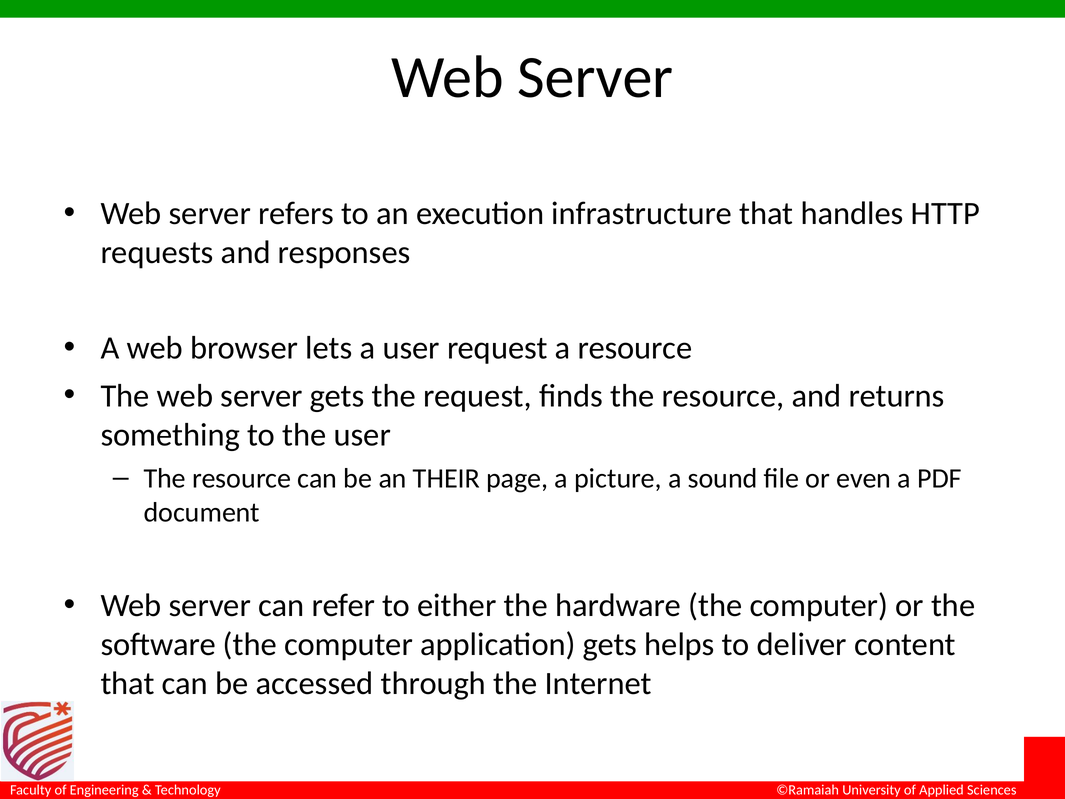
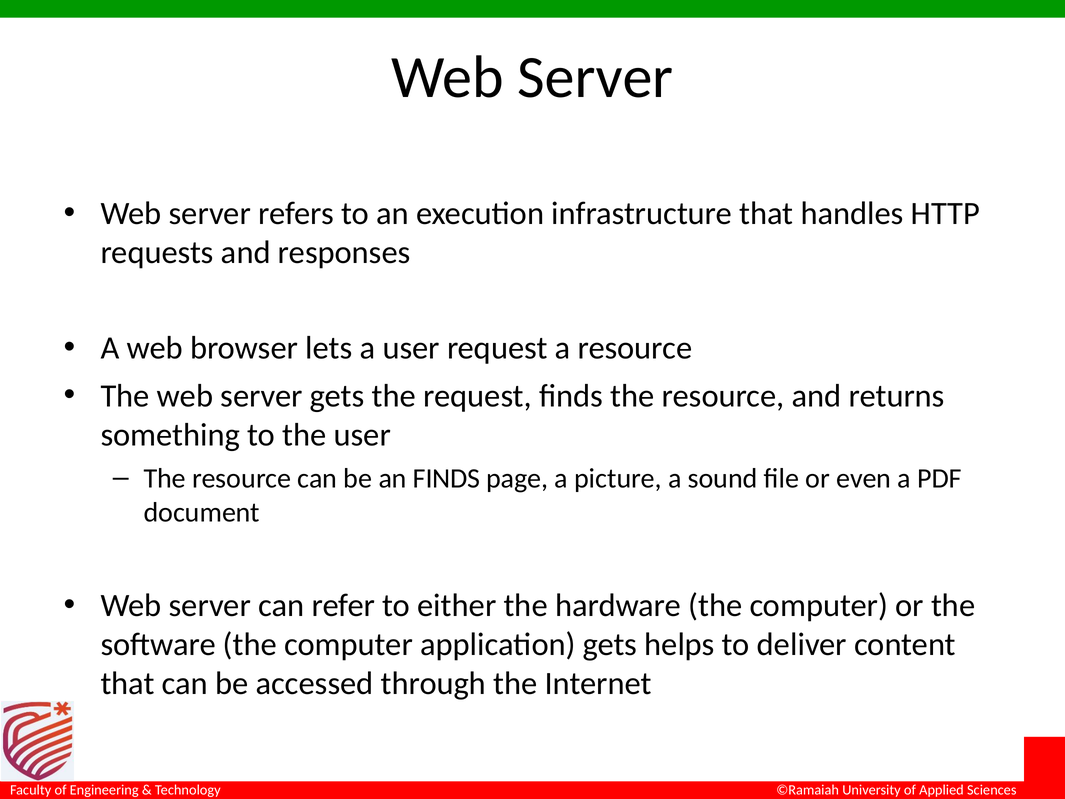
an THEIR: THEIR -> FINDS
